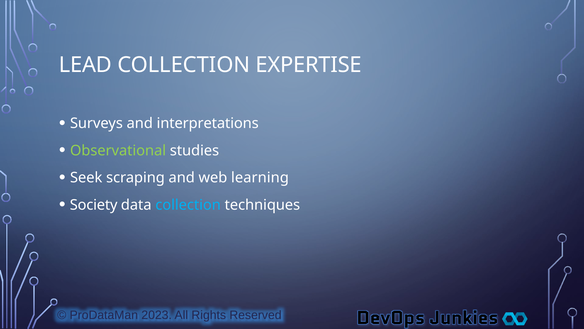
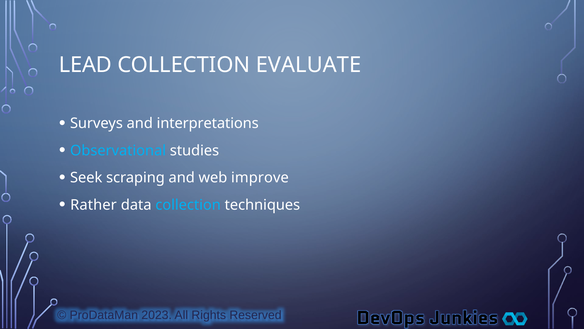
EXPERTISE: EXPERTISE -> EVALUATE
Observational colour: light green -> light blue
learning: learning -> improve
Society: Society -> Rather
